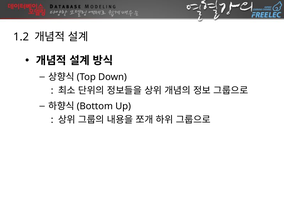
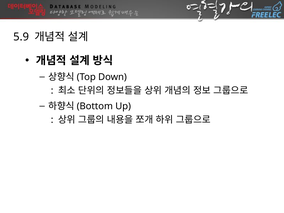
1.2: 1.2 -> 5.9
